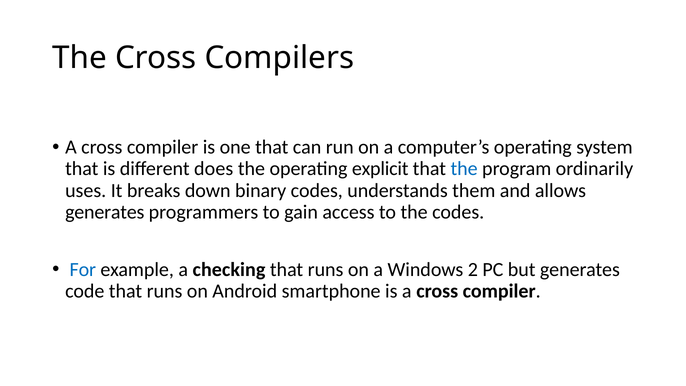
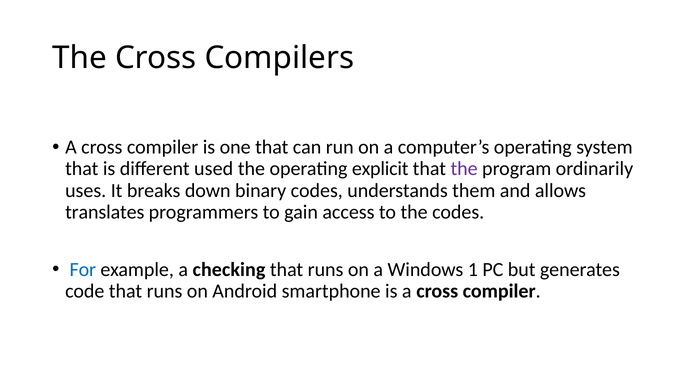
does: does -> used
the at (464, 169) colour: blue -> purple
generates at (105, 212): generates -> translates
2: 2 -> 1
